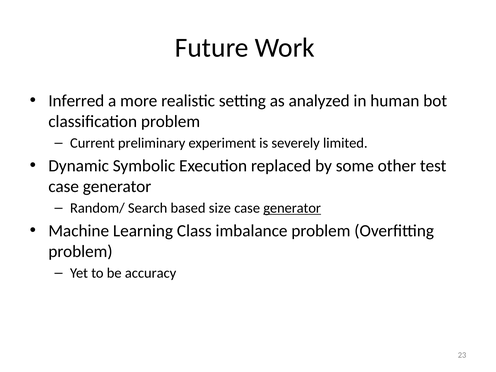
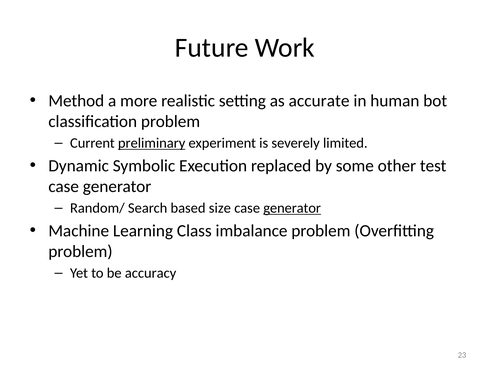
Inferred: Inferred -> Method
analyzed: analyzed -> accurate
preliminary underline: none -> present
